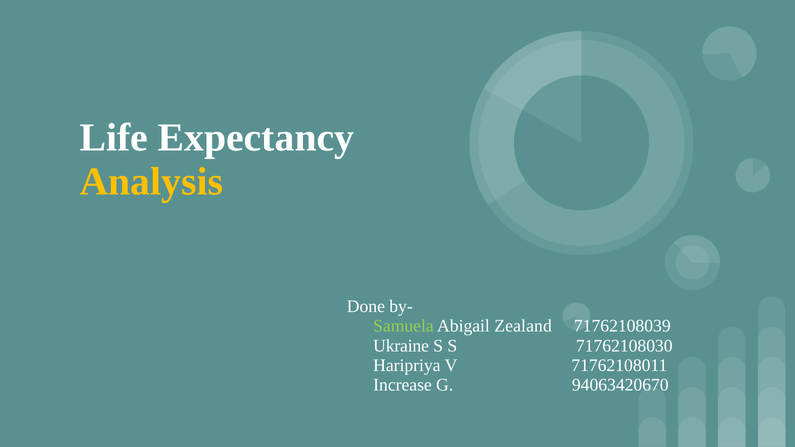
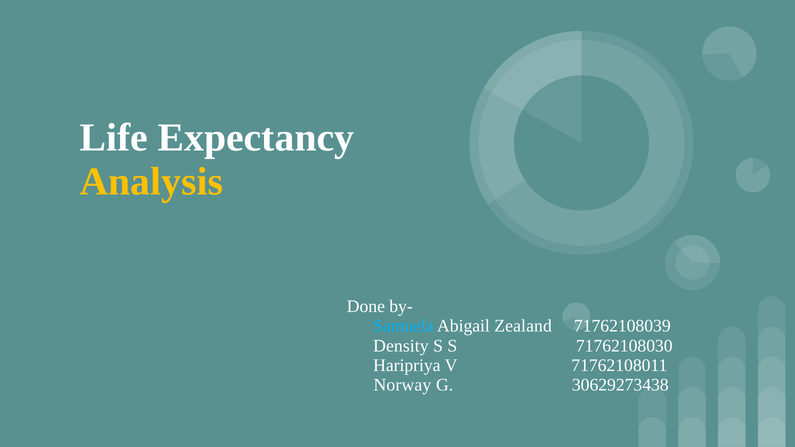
Samuela colour: light green -> light blue
Ukraine: Ukraine -> Density
Increase: Increase -> Norway
94063420670: 94063420670 -> 30629273438
